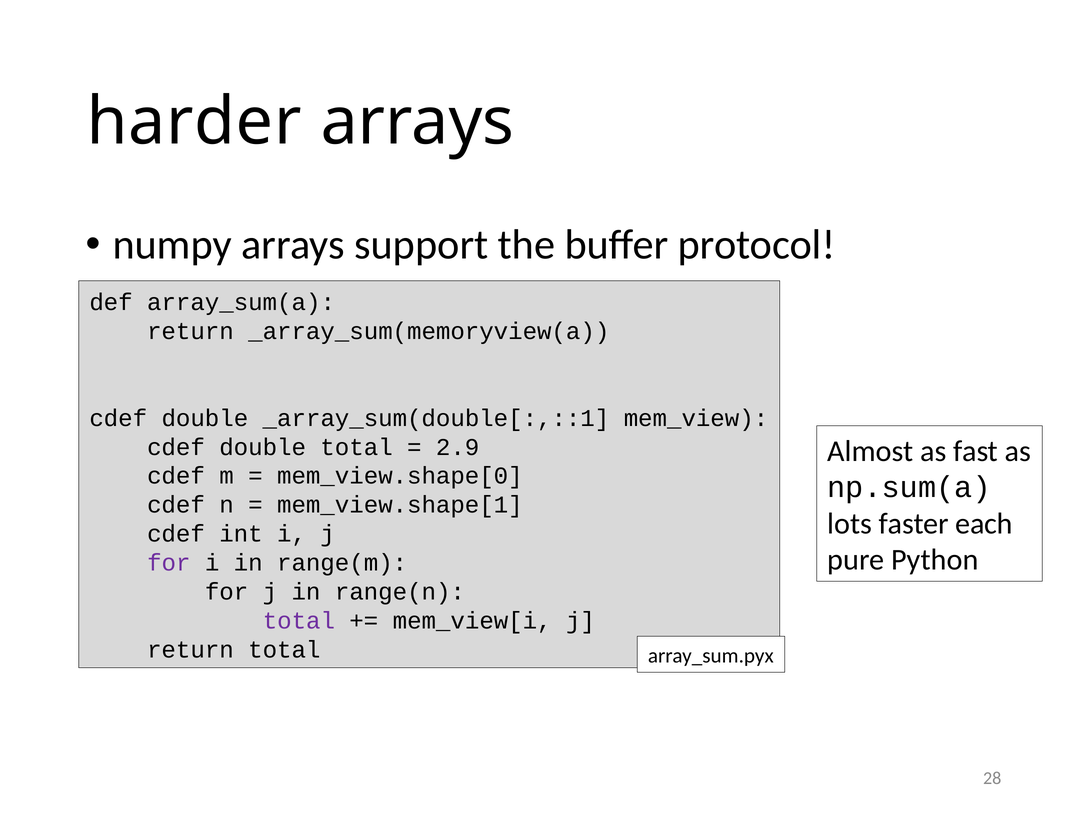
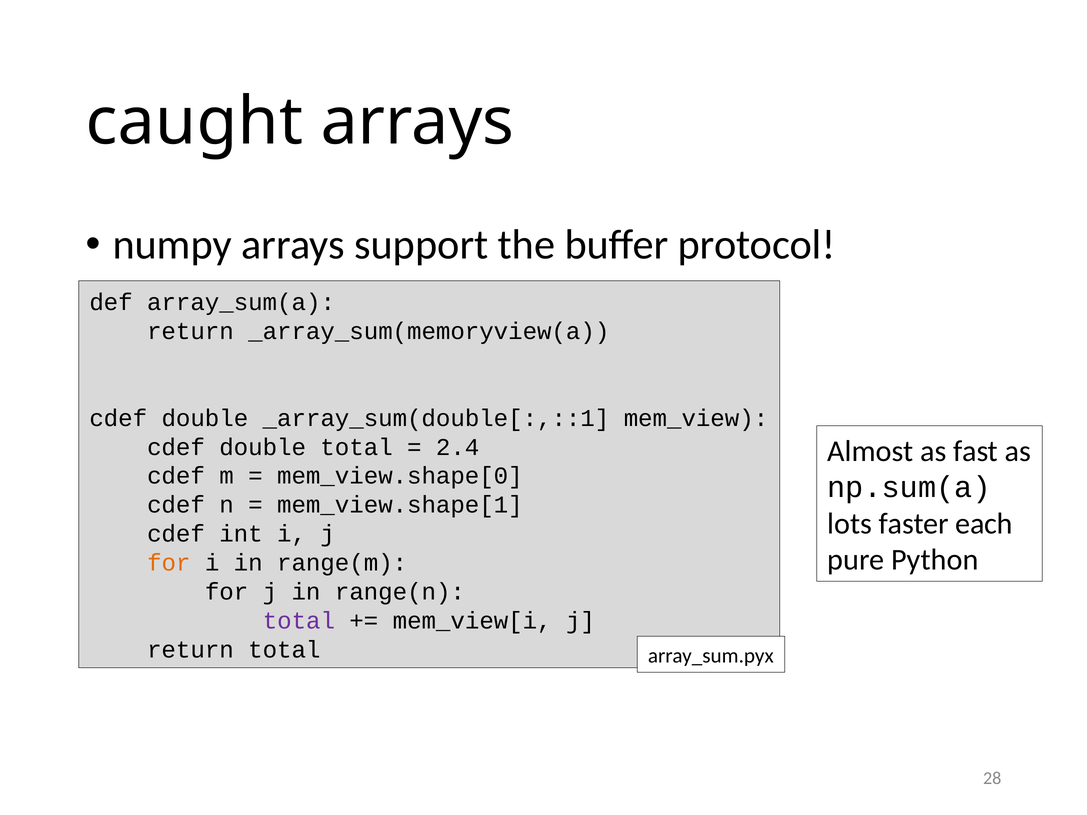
harder: harder -> caught
2.9: 2.9 -> 2.4
for at (169, 563) colour: purple -> orange
